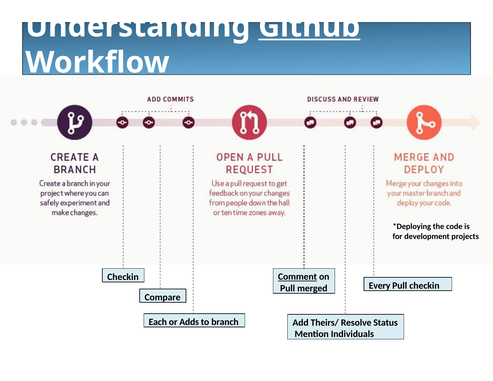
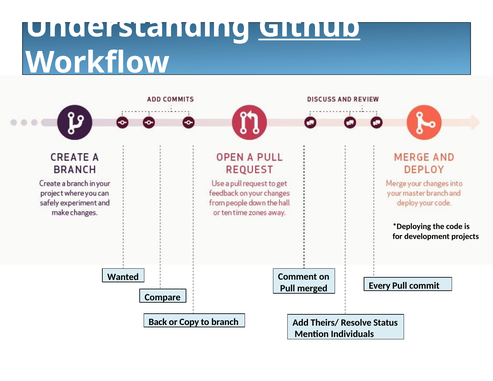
Comment underline: present -> none
Checkin at (123, 277): Checkin -> Wanted
Pull checkin: checkin -> commit
Each: Each -> Back
Adds: Adds -> Copy
